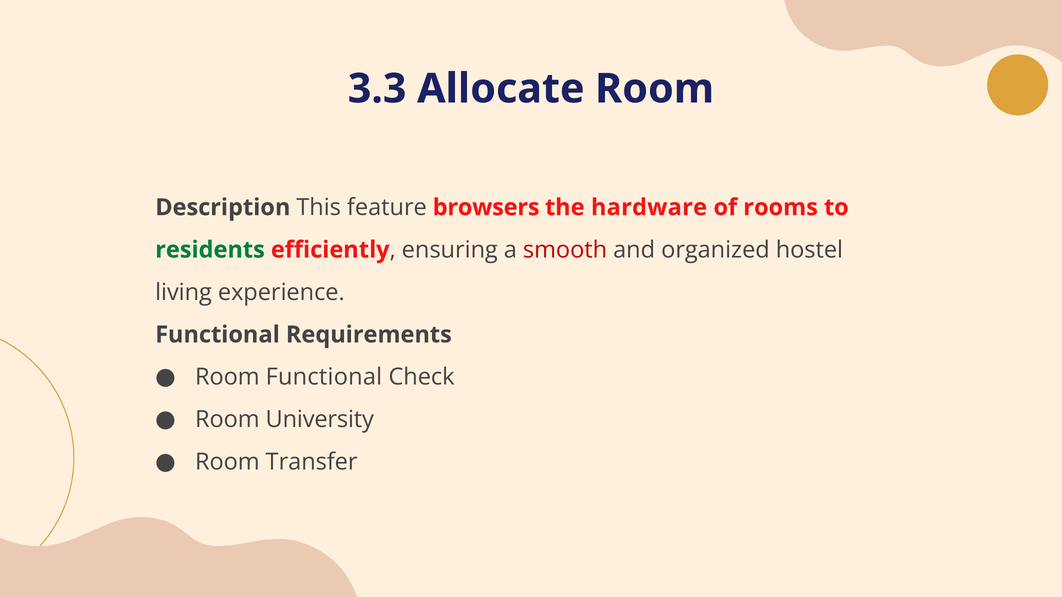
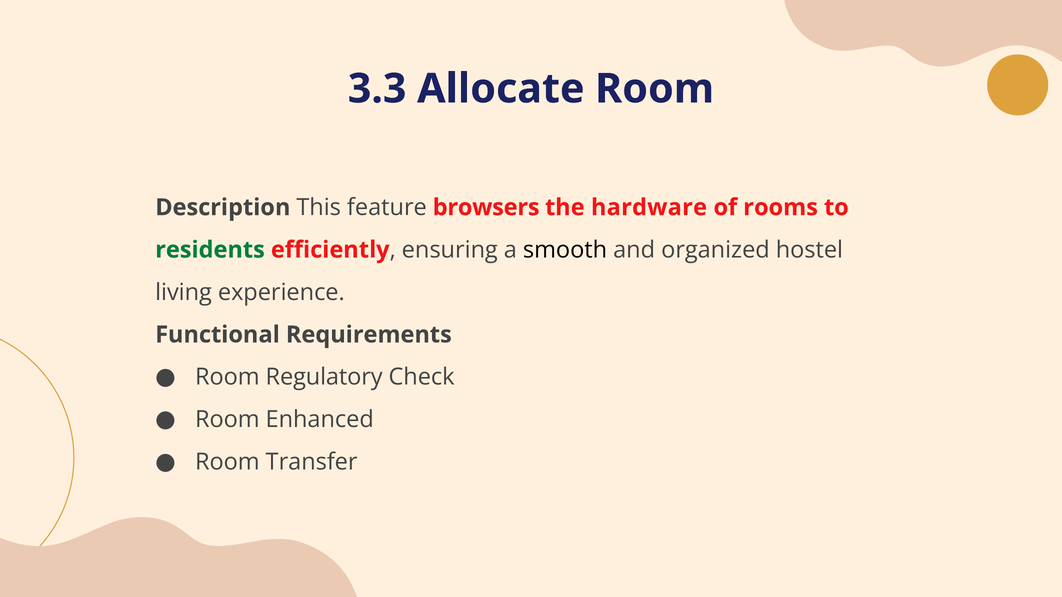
smooth colour: red -> black
Room Functional: Functional -> Regulatory
University: University -> Enhanced
